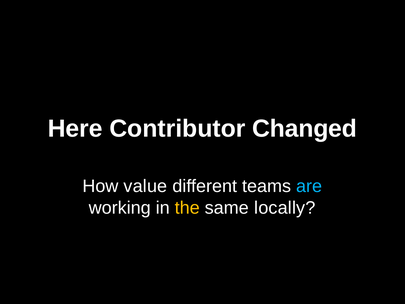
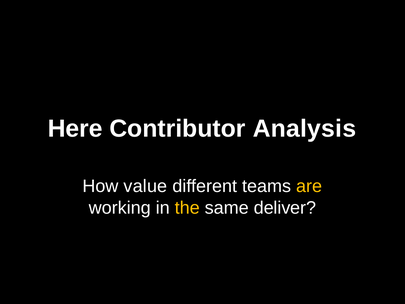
Changed: Changed -> Analysis
are colour: light blue -> yellow
locally: locally -> deliver
